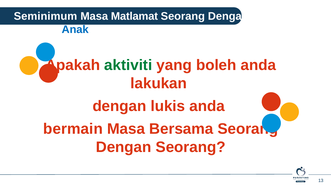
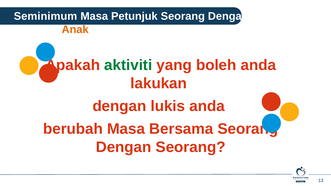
Matlamat: Matlamat -> Petunjuk
Anak colour: blue -> orange
bermain: bermain -> berubah
